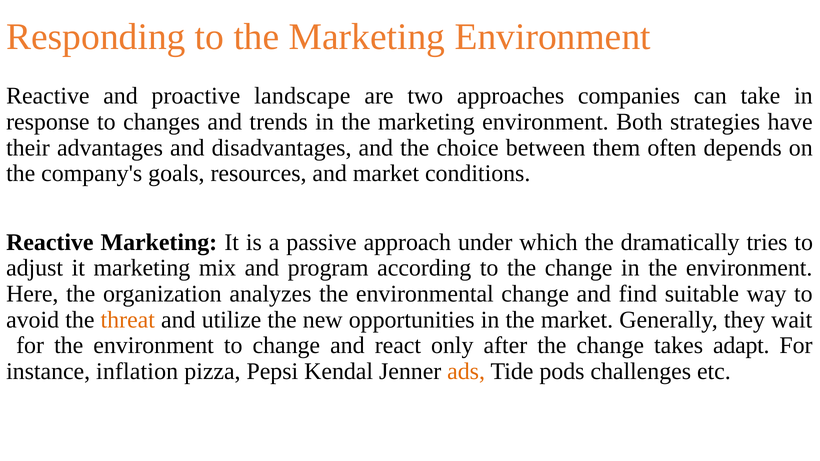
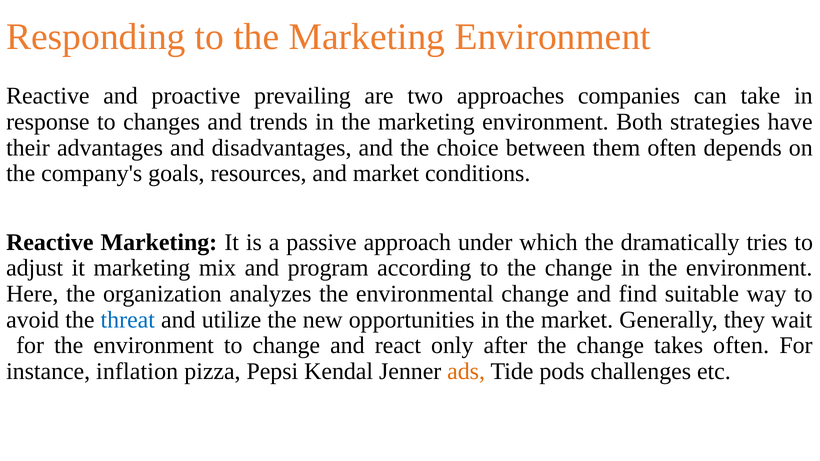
landscape: landscape -> prevailing
threat colour: orange -> blue
takes adapt: adapt -> often
